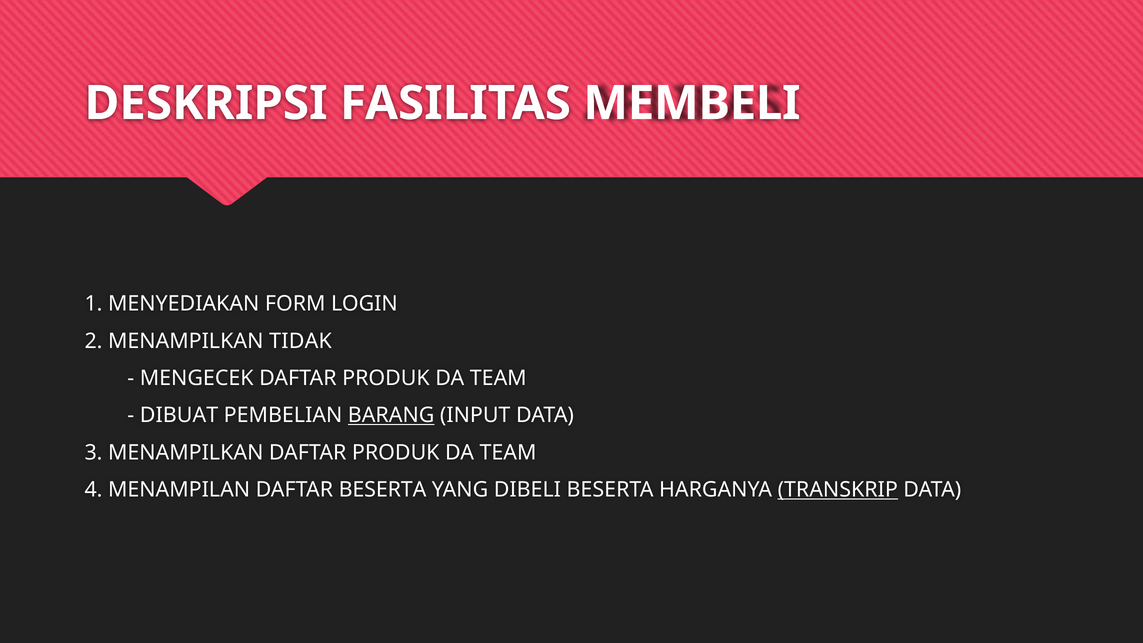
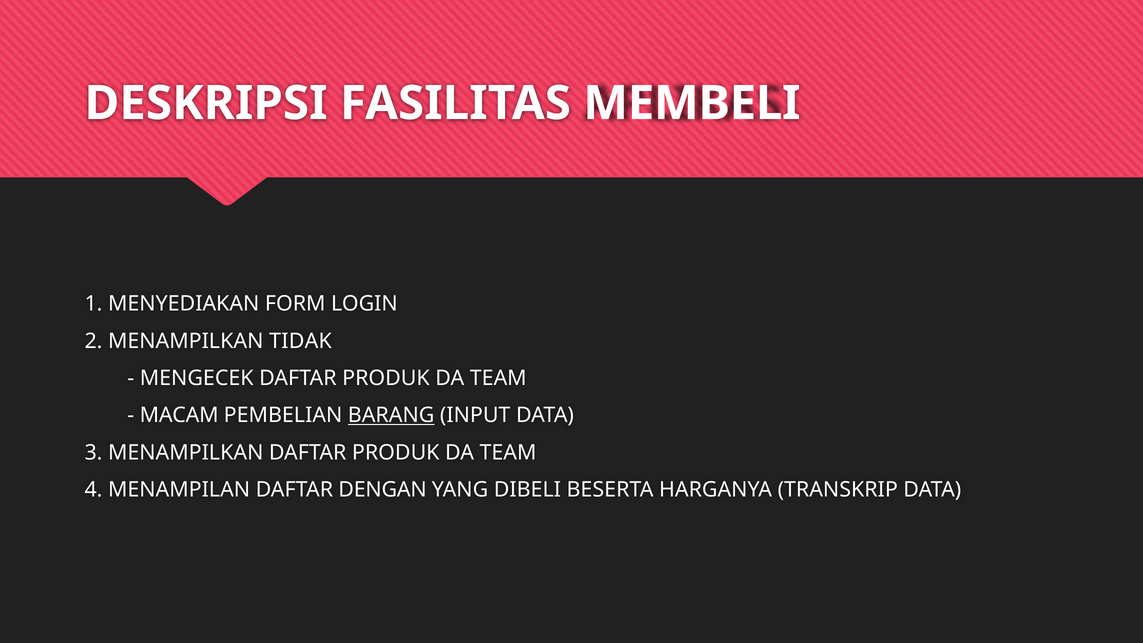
DIBUAT: DIBUAT -> MACAM
DAFTAR BESERTA: BESERTA -> DENGAN
TRANSKRIP underline: present -> none
